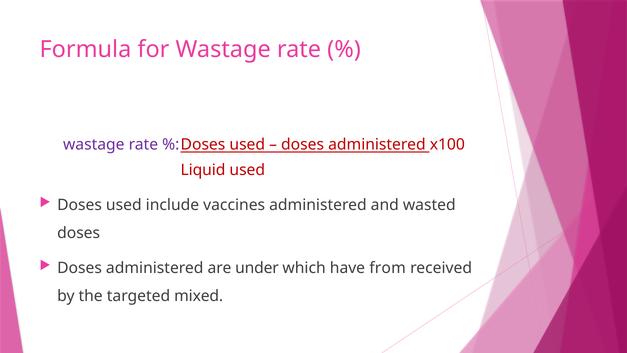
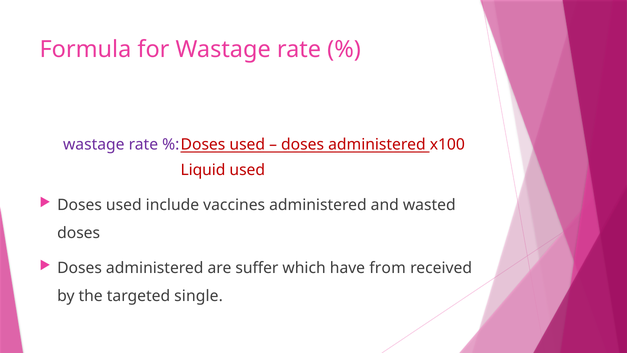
under: under -> suffer
mixed: mixed -> single
